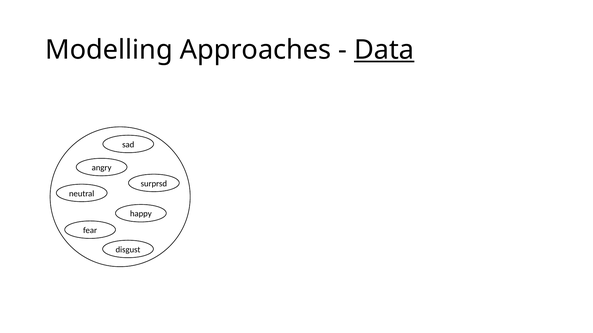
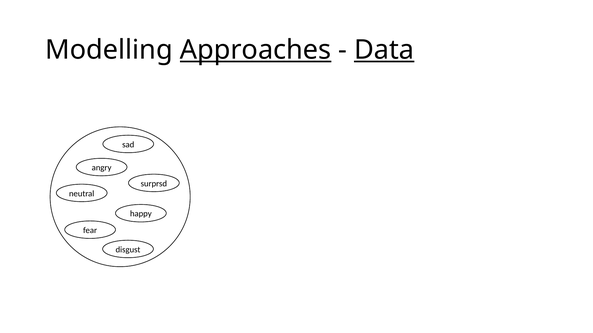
Approaches underline: none -> present
